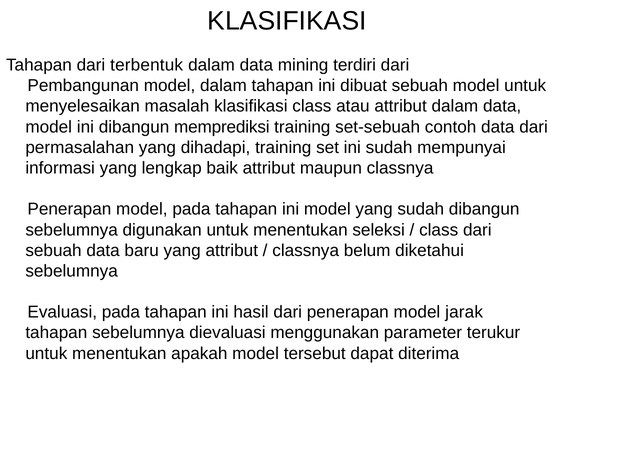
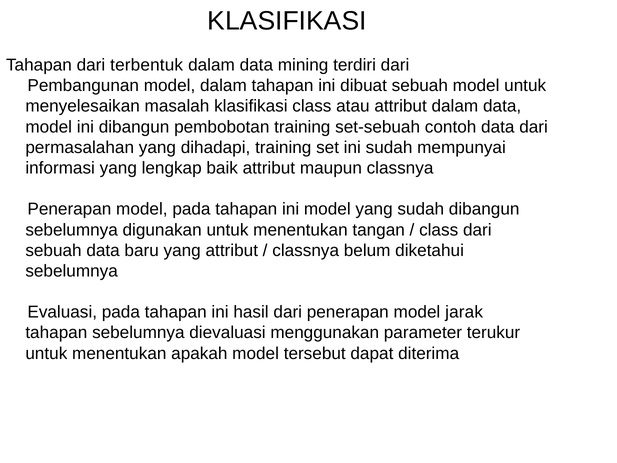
memprediksi: memprediksi -> pembobotan
seleksi: seleksi -> tangan
